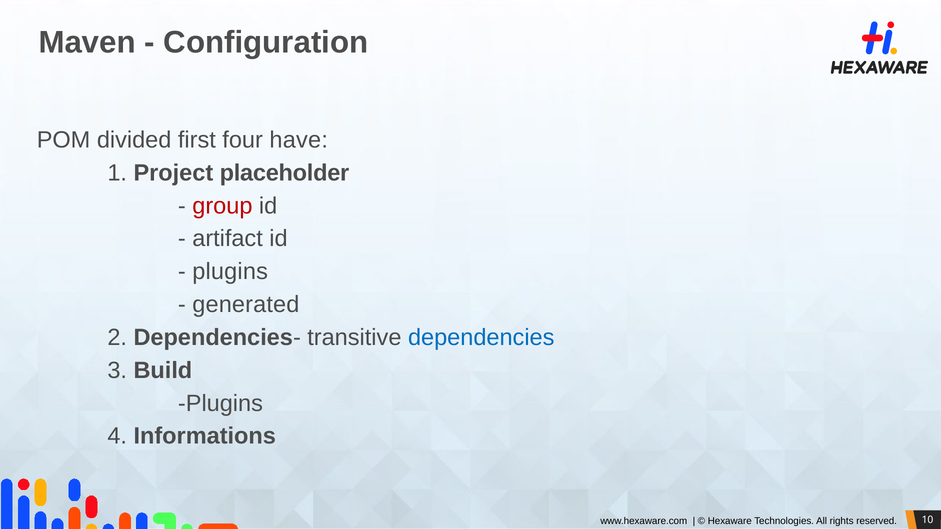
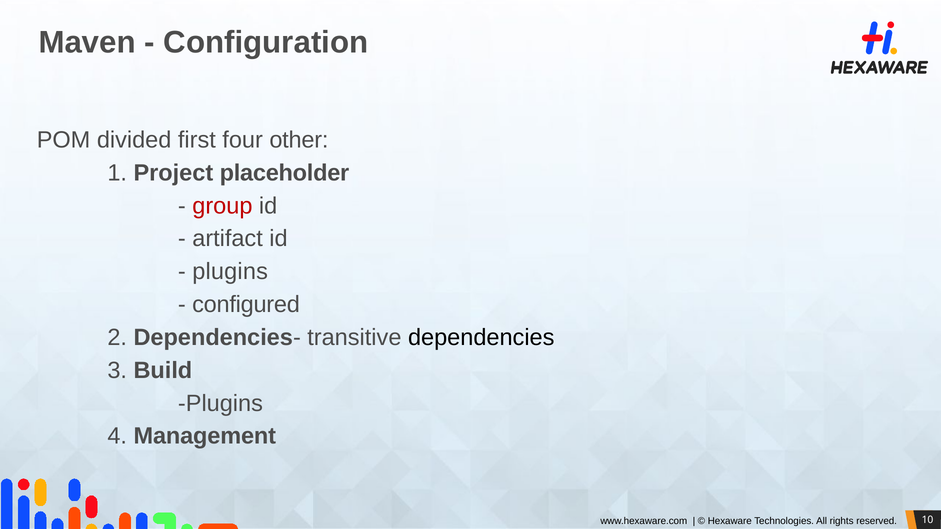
have: have -> other
generated: generated -> configured
dependencies colour: blue -> black
Informations: Informations -> Management
